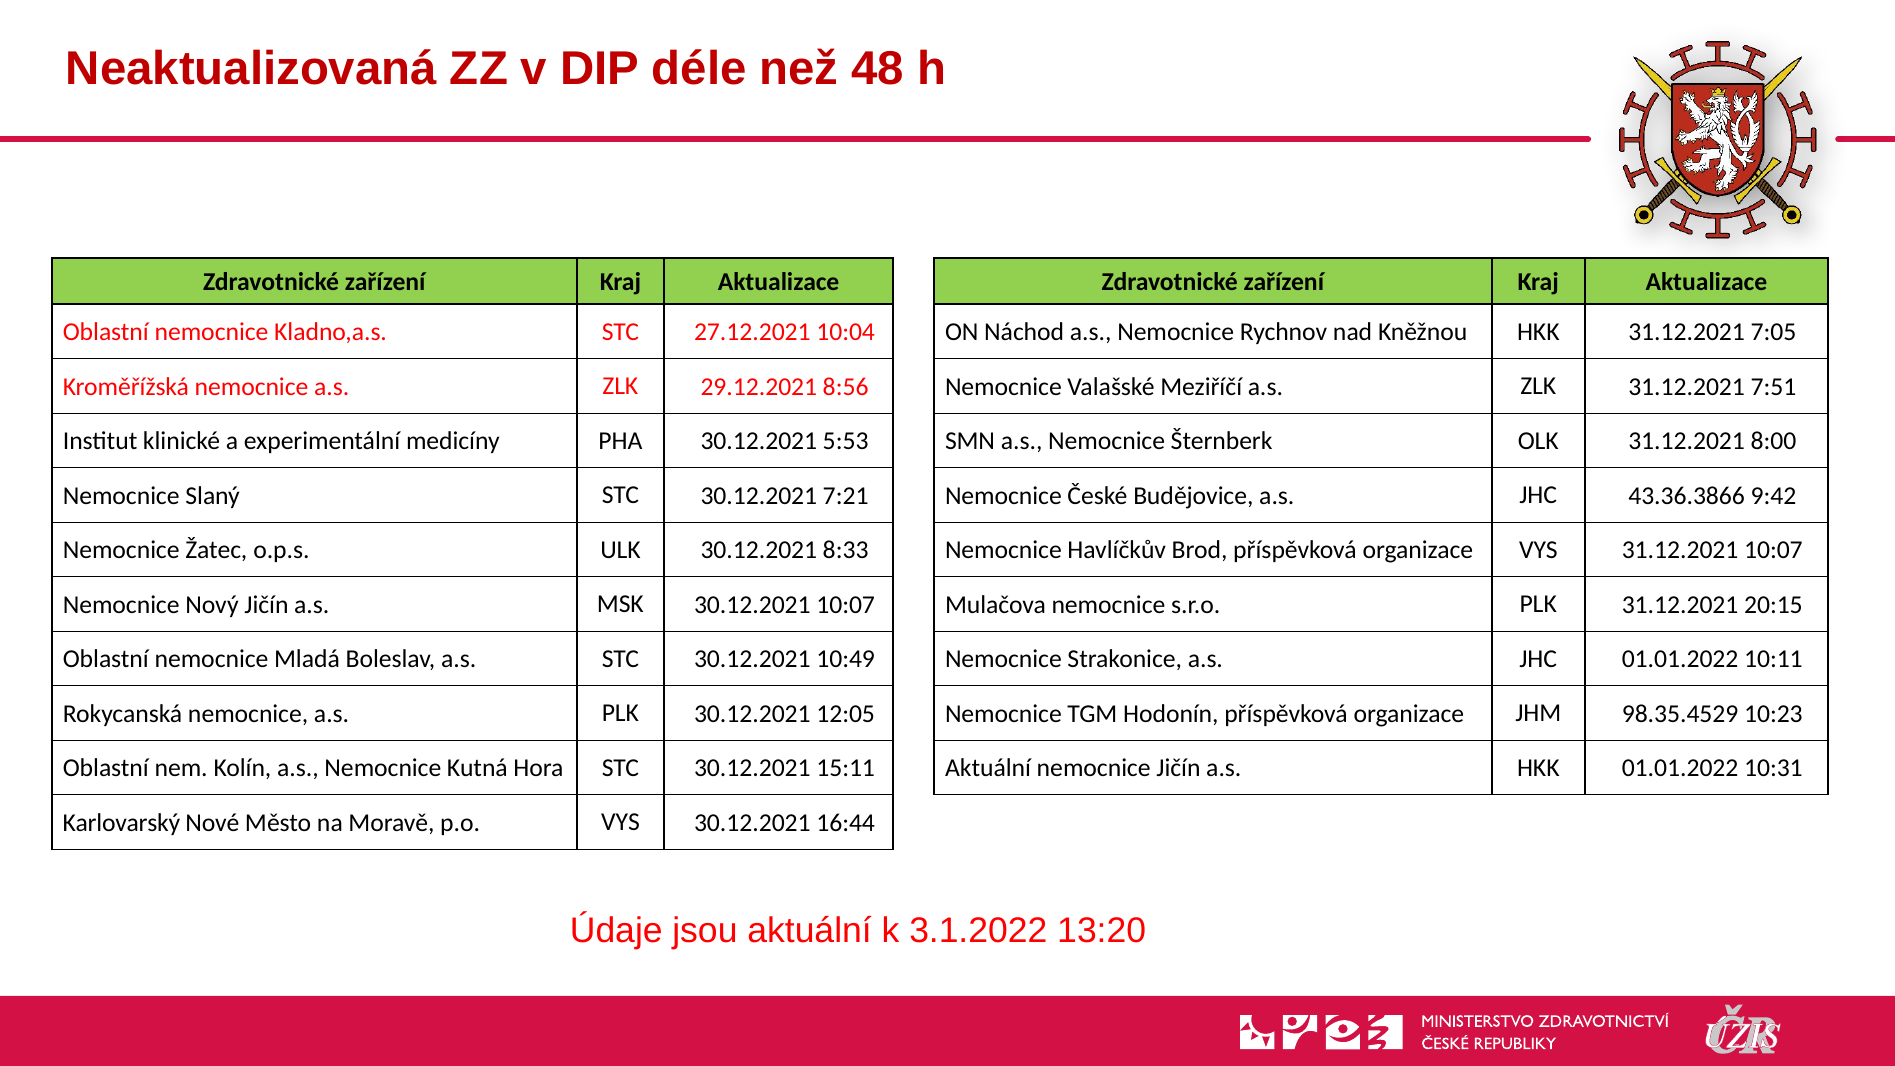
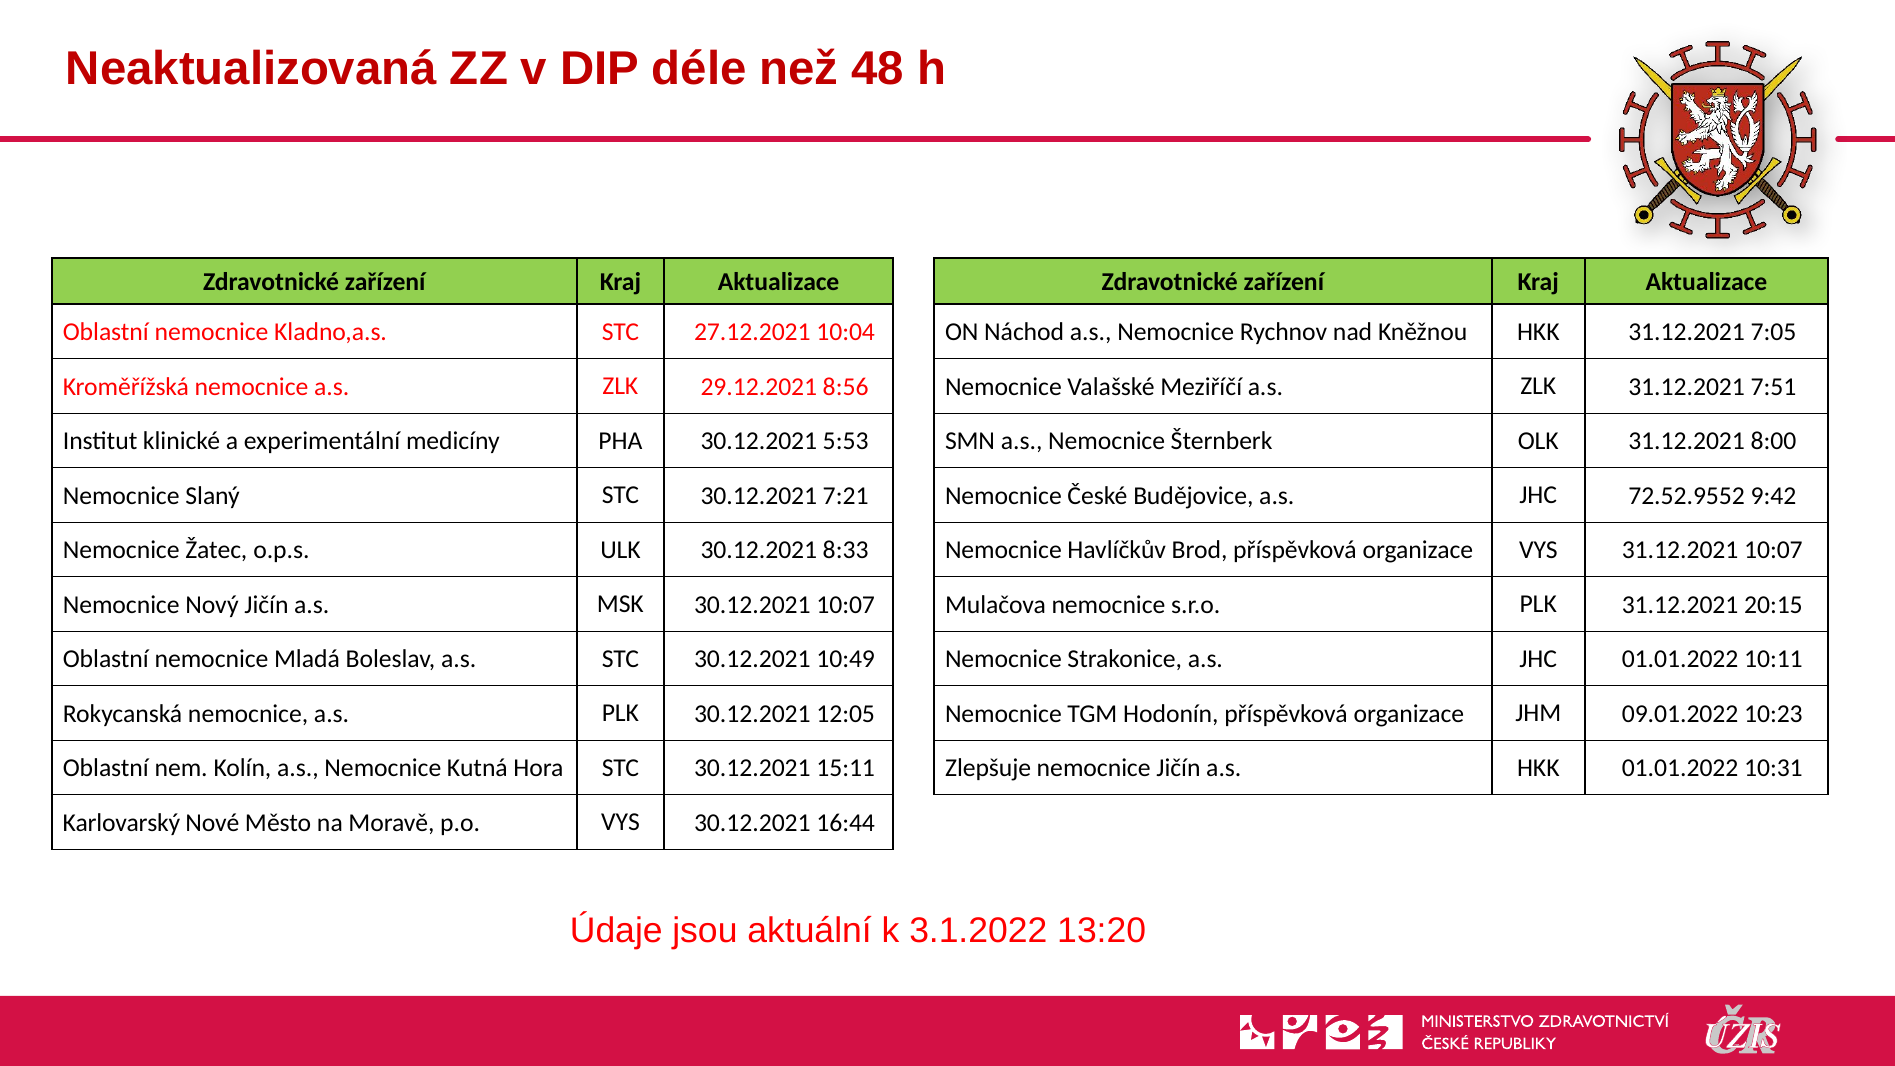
43.36.3866: 43.36.3866 -> 72.52.9552
98.35.4529: 98.35.4529 -> 09.01.2022
Aktuální at (988, 768): Aktuální -> Zlepšuje
